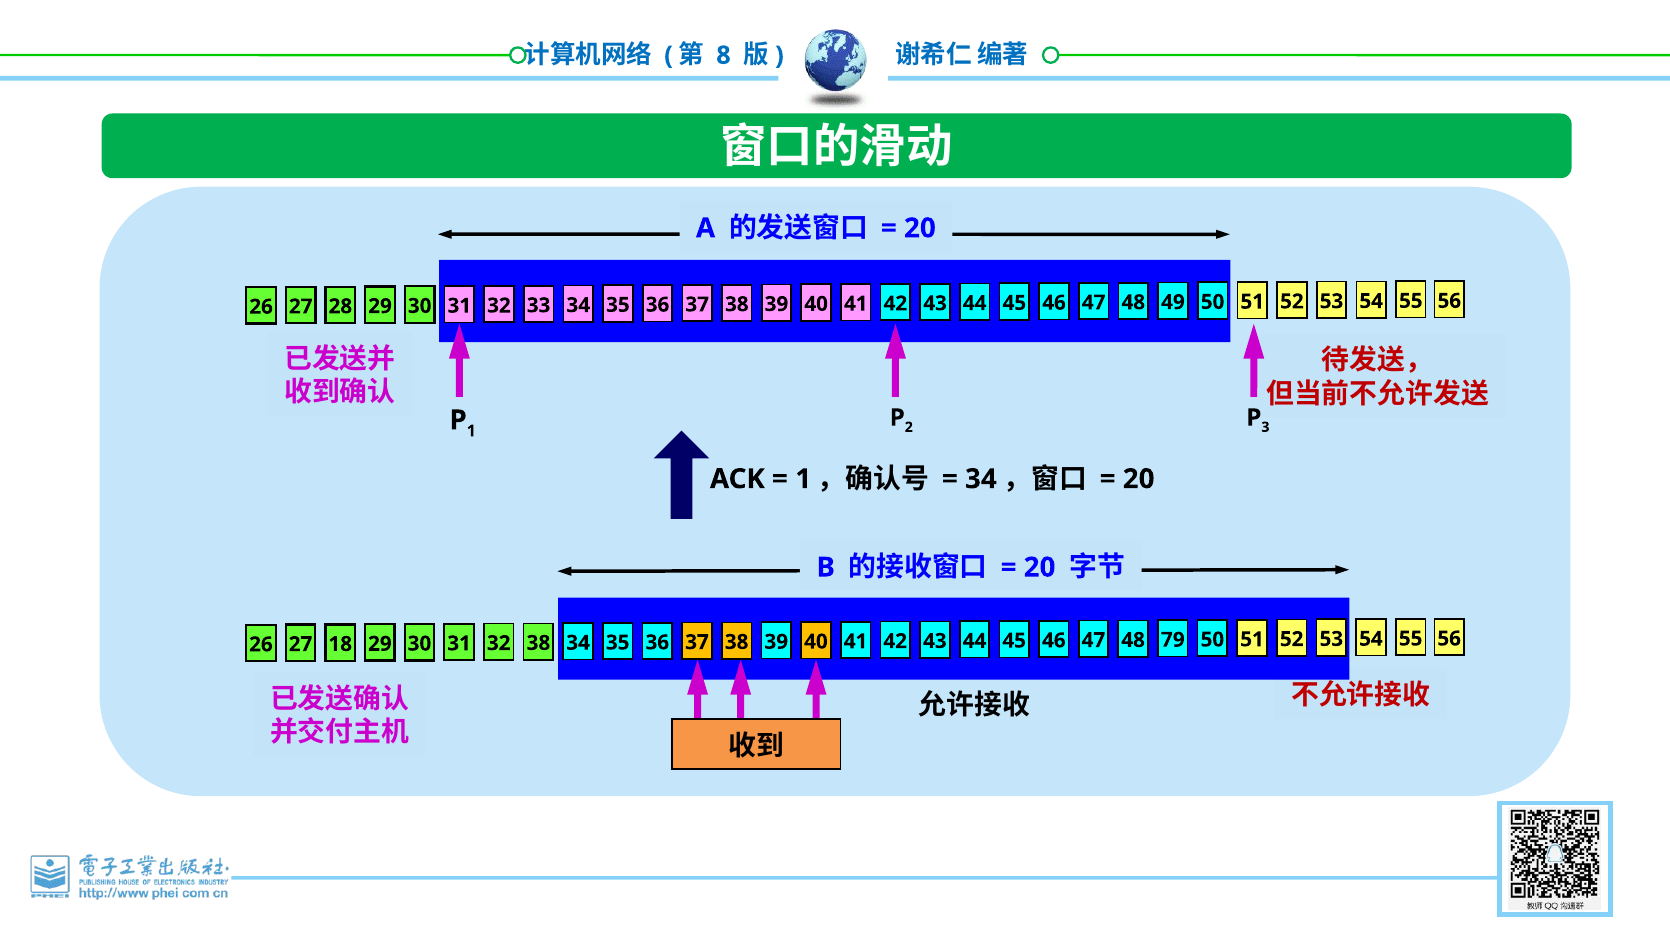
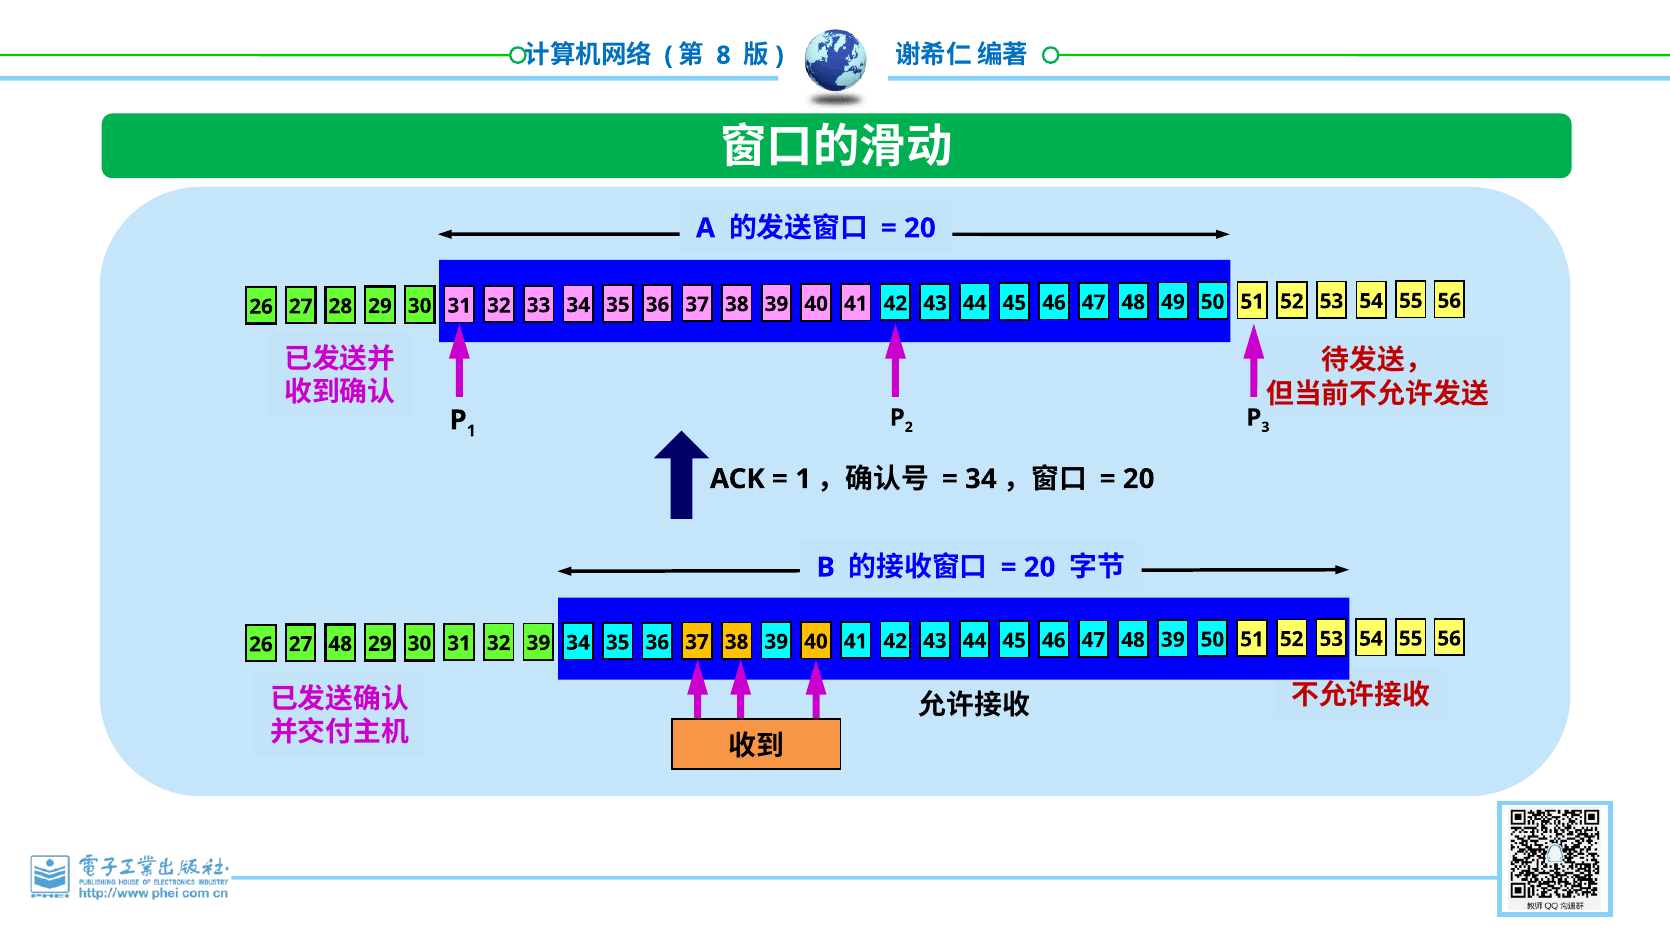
27 18: 18 -> 48
32 38: 38 -> 39
48 79: 79 -> 39
